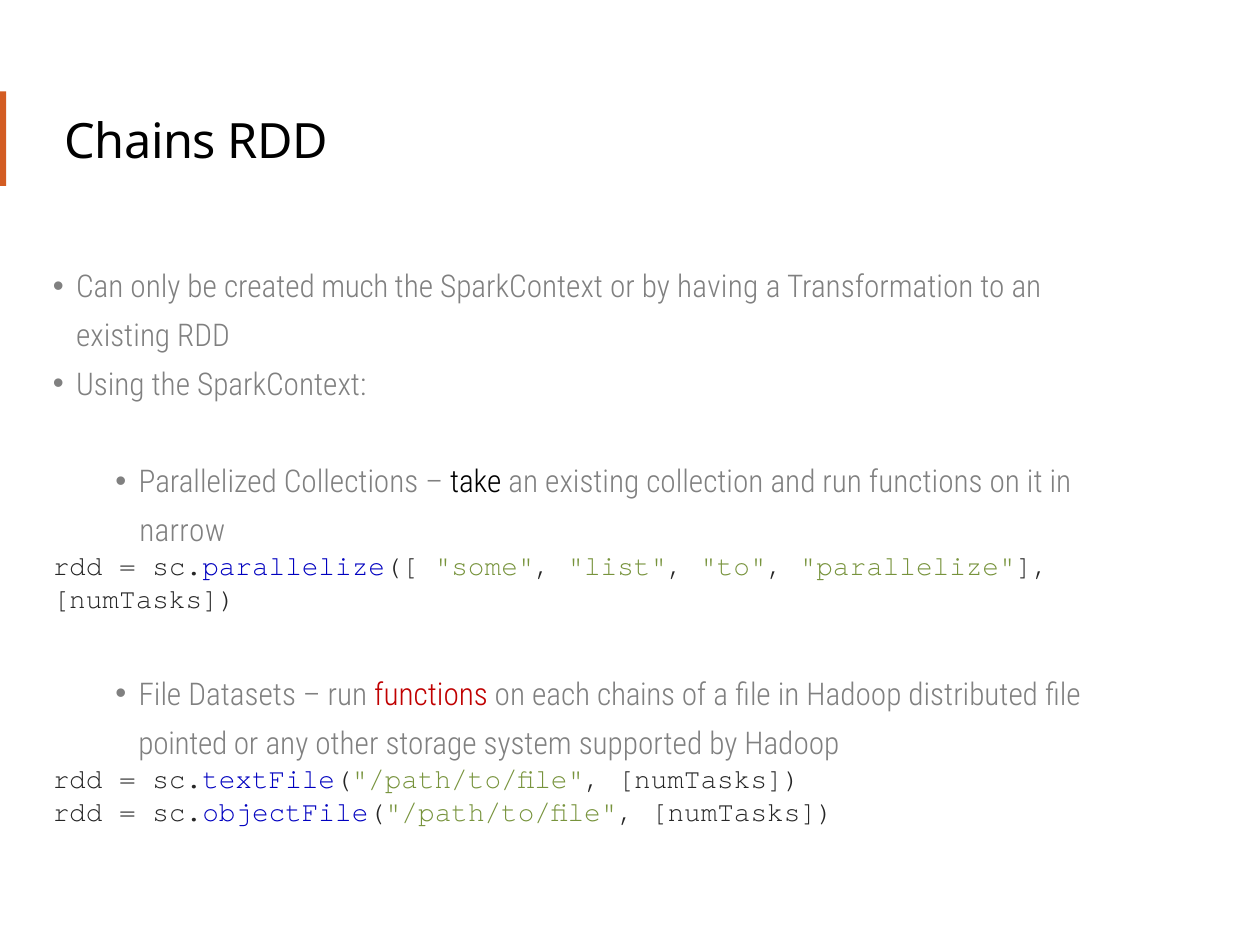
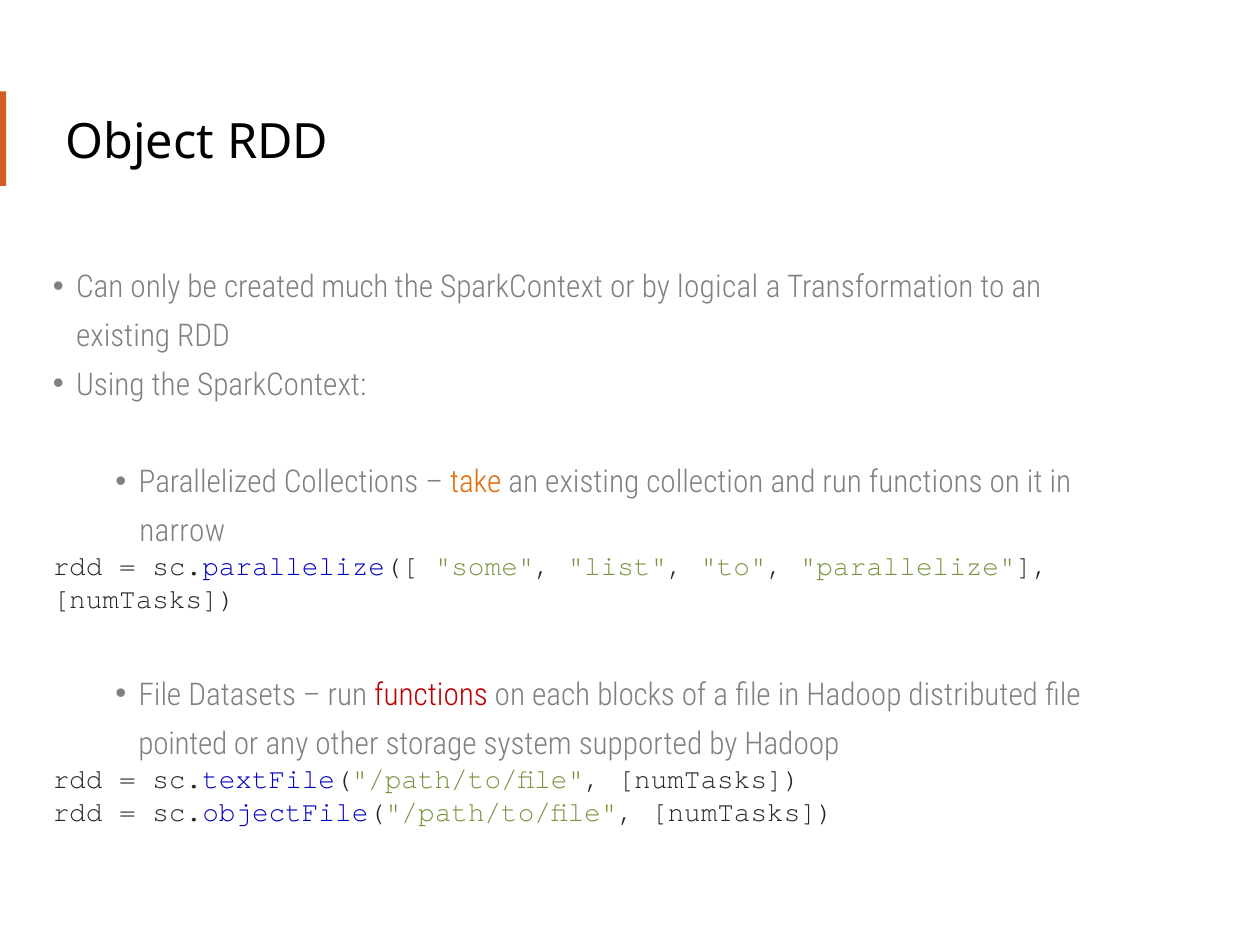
Chains at (140, 142): Chains -> Object
having: having -> logical
take colour: black -> orange
each chains: chains -> blocks
